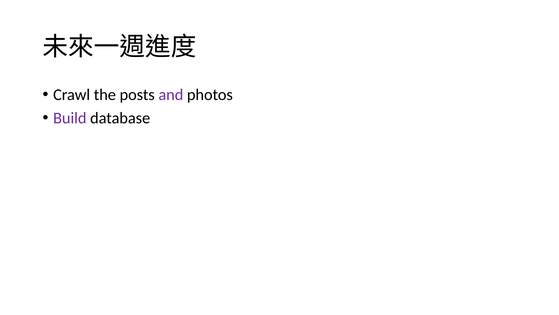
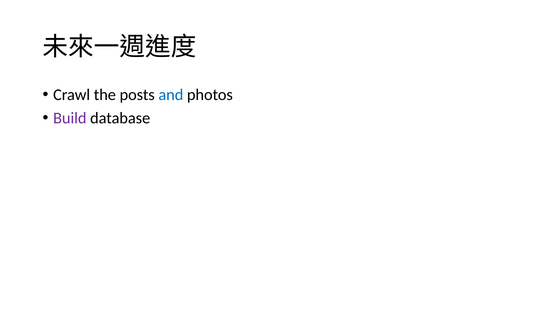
and colour: purple -> blue
